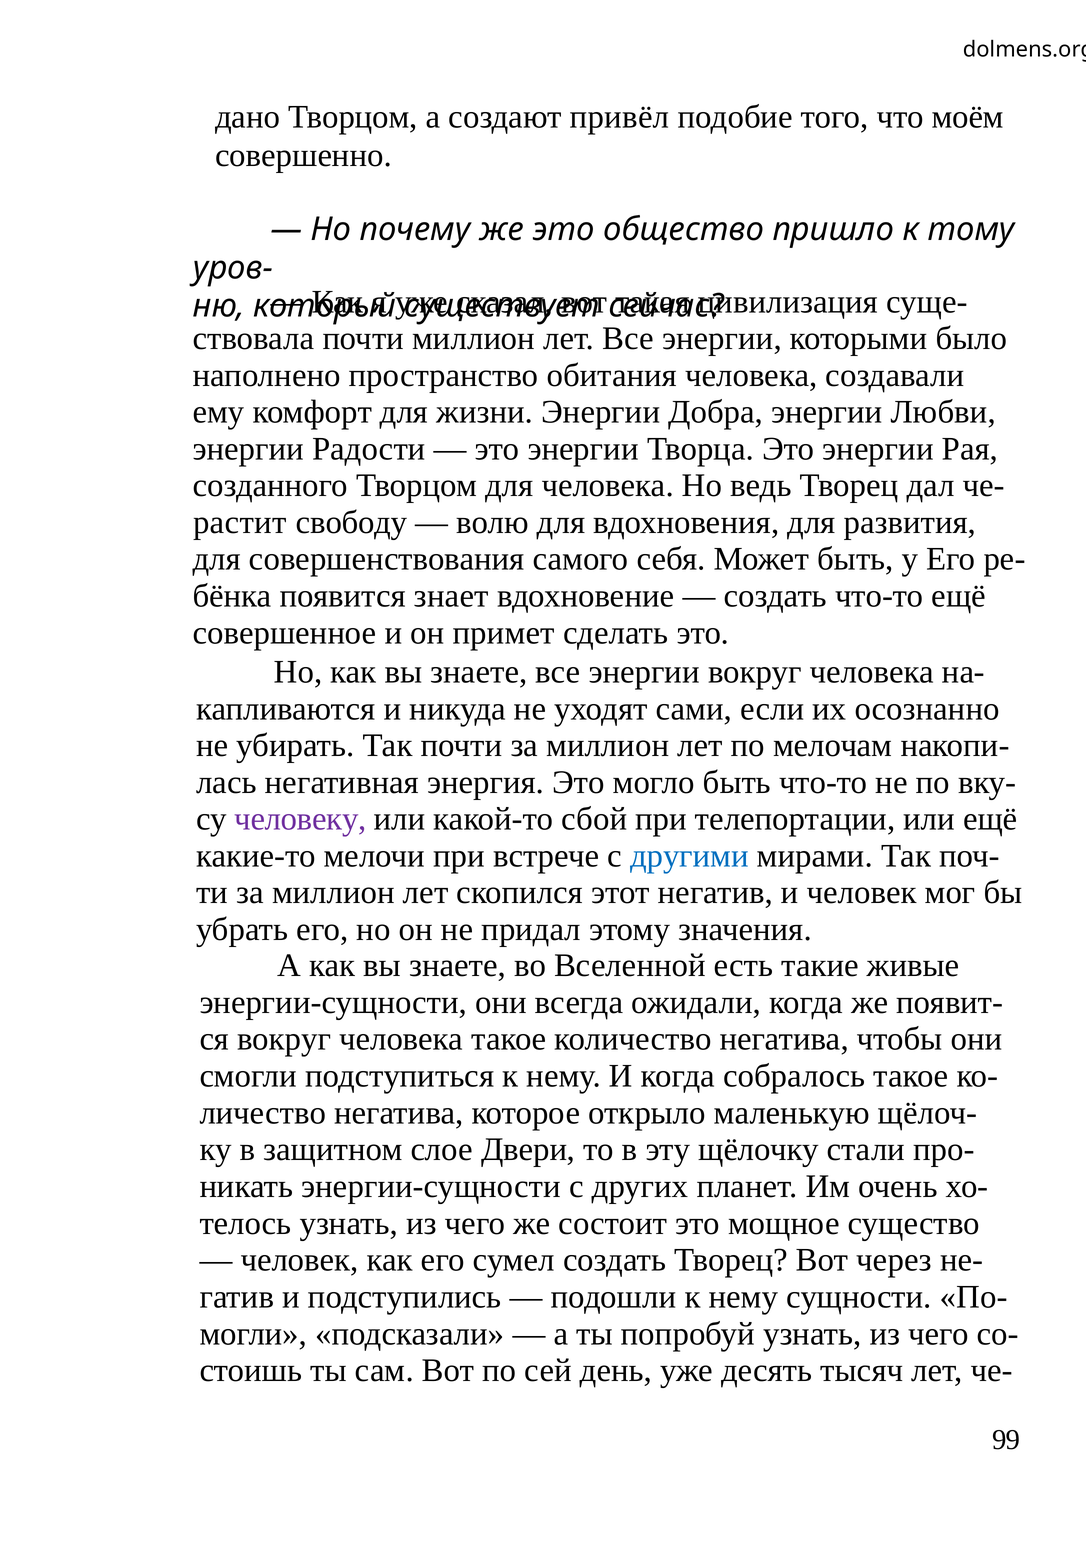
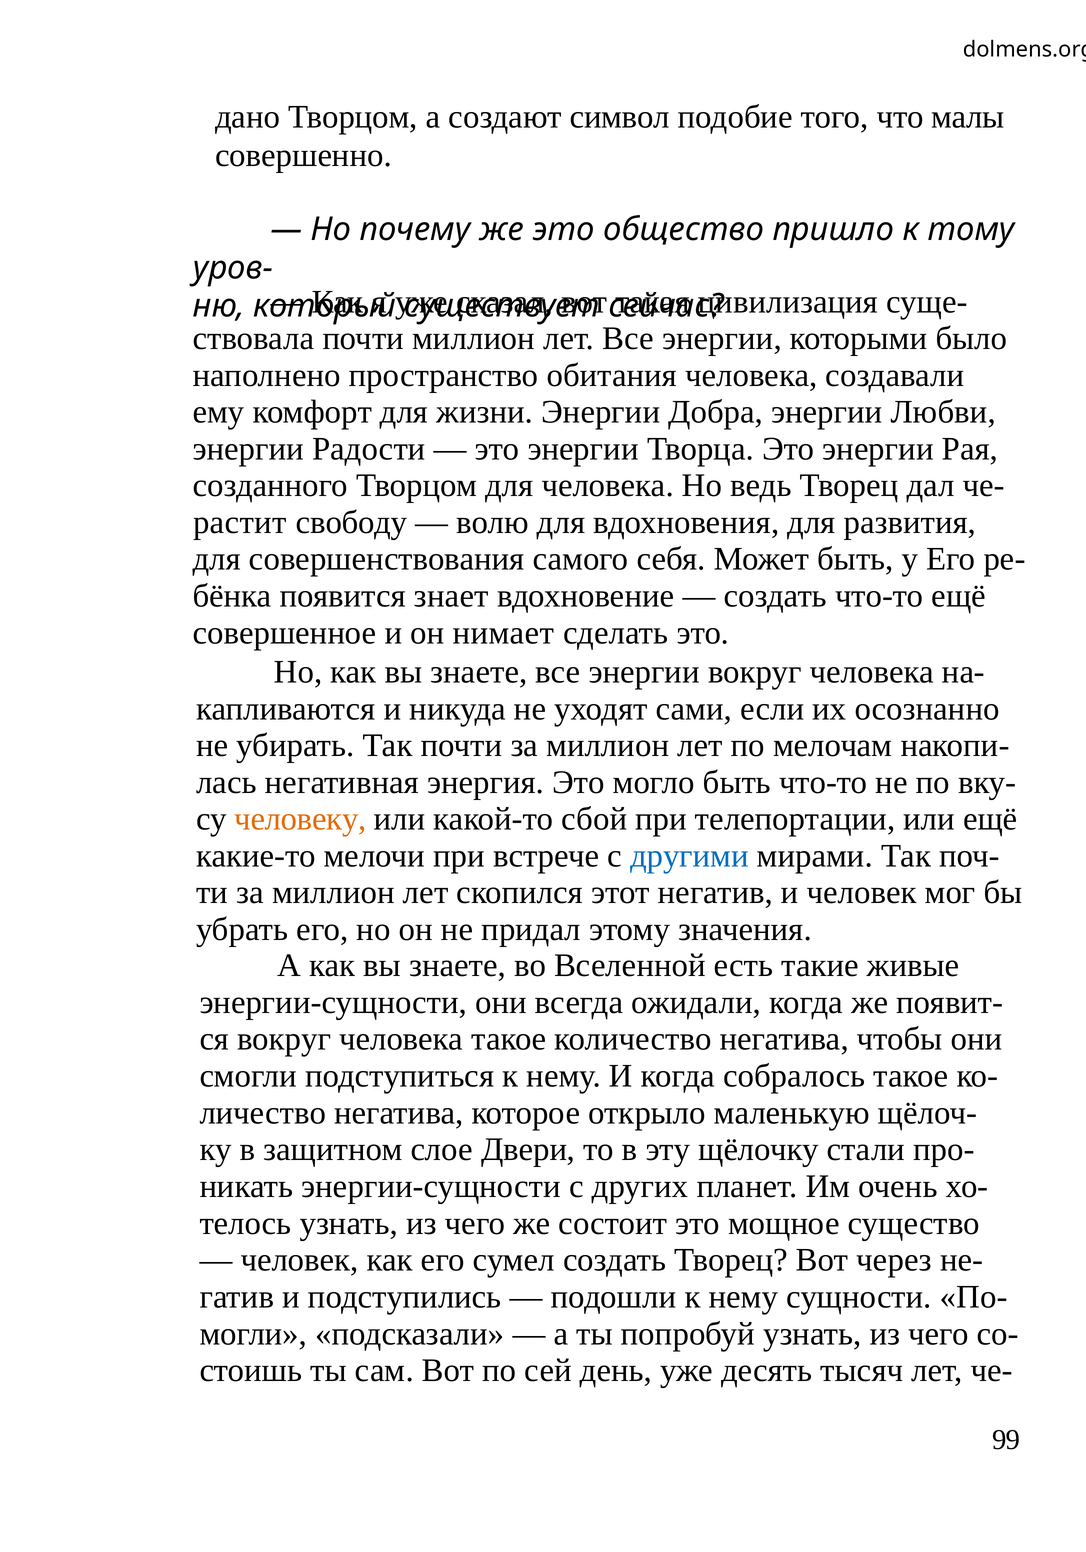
привёл: привёл -> символ
моём: моём -> малы
примет: примет -> нимает
человеку colour: purple -> orange
